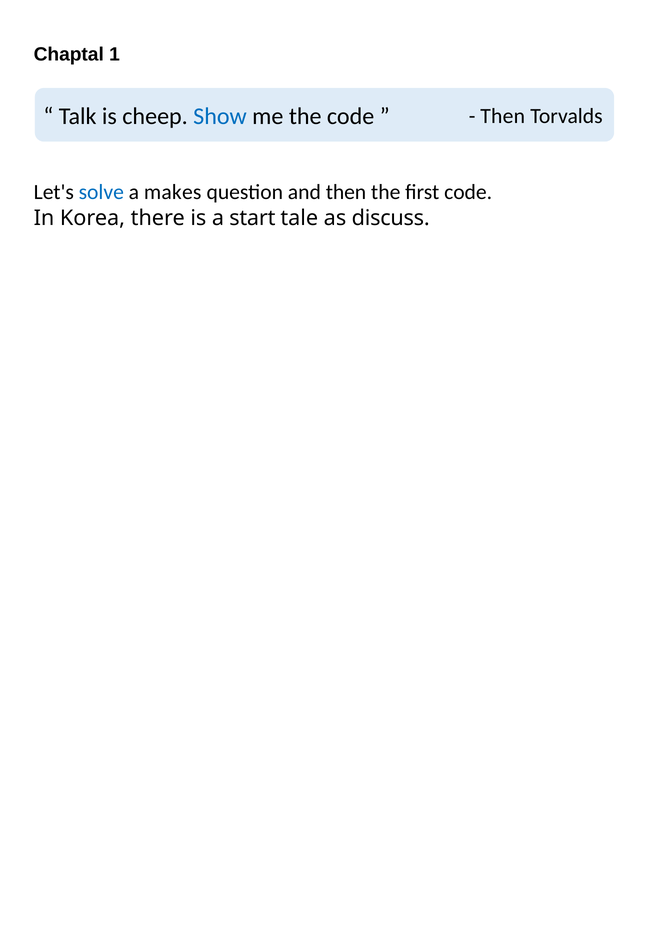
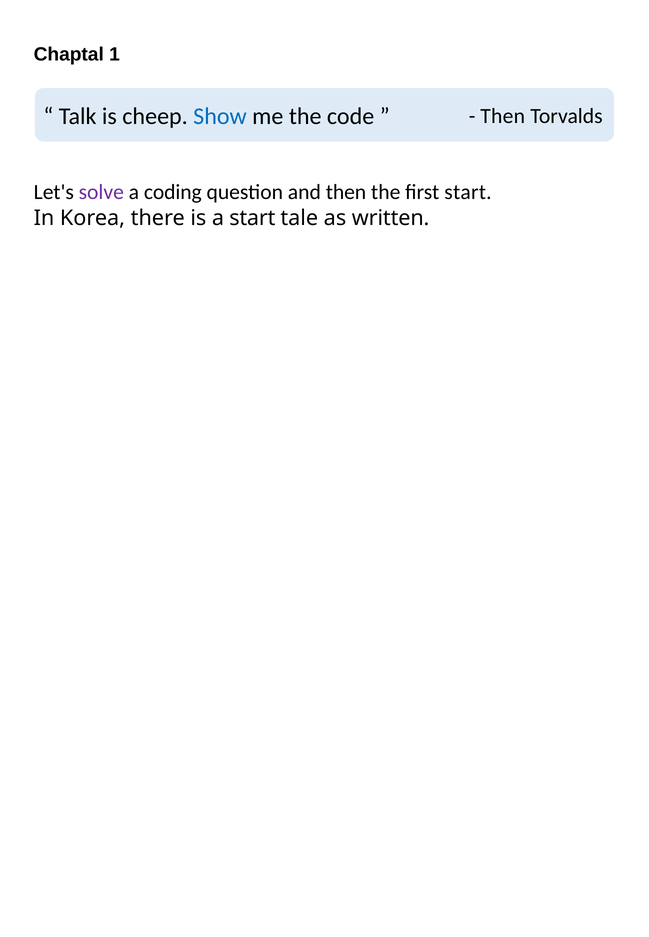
solve colour: blue -> purple
makes: makes -> coding
first code: code -> start
discuss: discuss -> written
